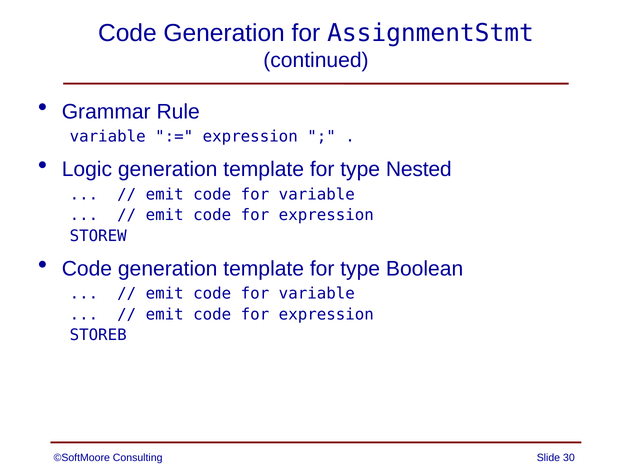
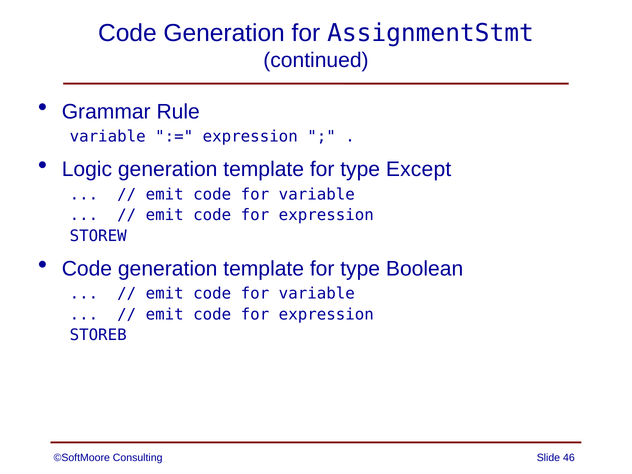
Nested: Nested -> Except
30: 30 -> 46
